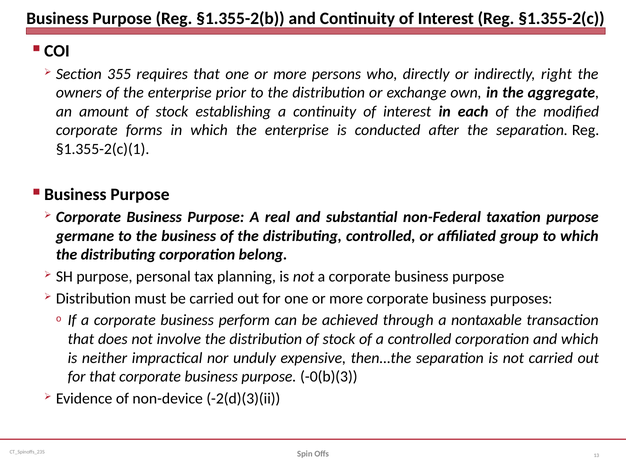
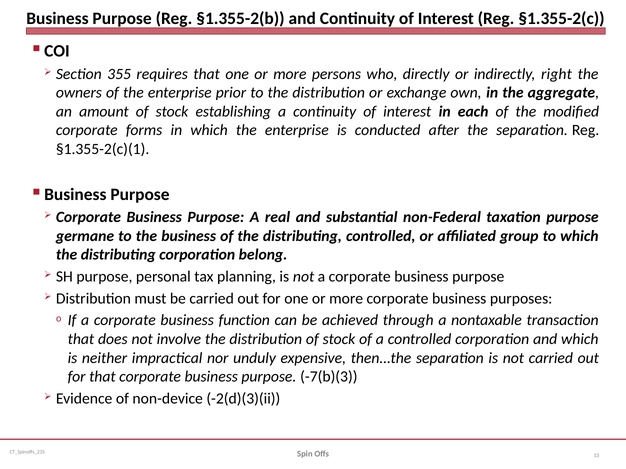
perform: perform -> function
-0(b)(3: -0(b)(3 -> -7(b)(3
